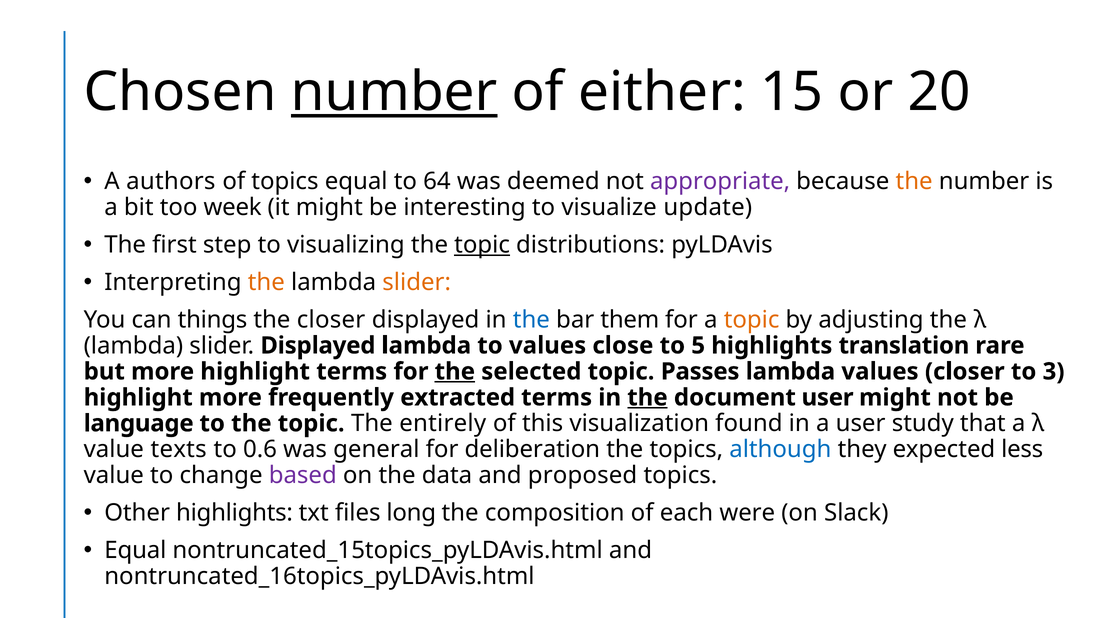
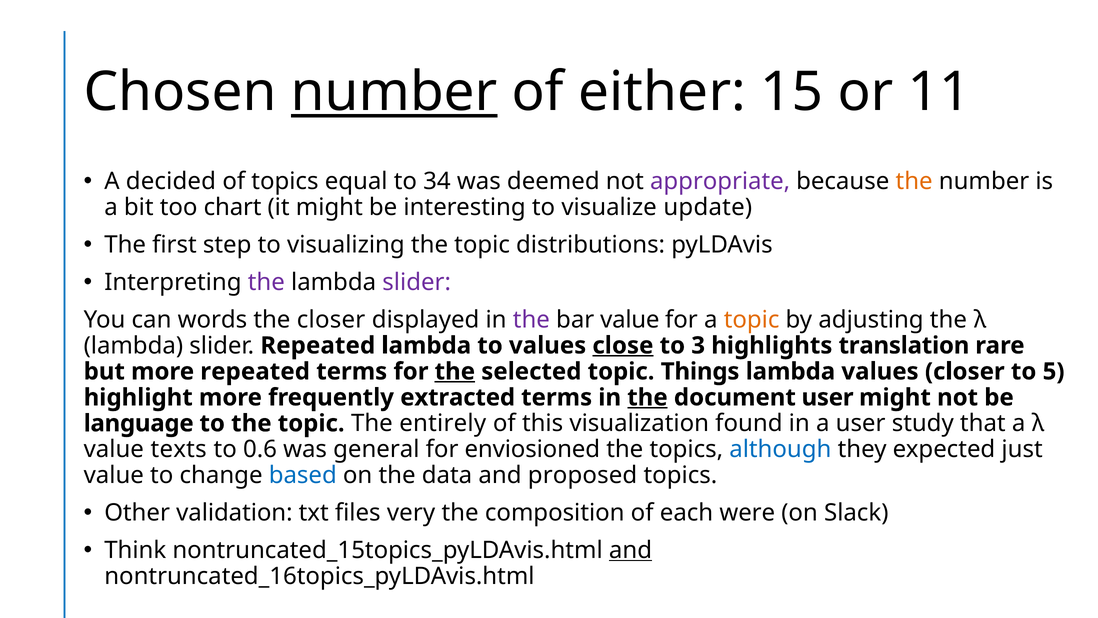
20: 20 -> 11
authors: authors -> decided
64: 64 -> 34
week: week -> chart
topic at (482, 245) underline: present -> none
the at (266, 282) colour: orange -> purple
slider at (417, 282) colour: orange -> purple
things: things -> words
the at (531, 319) colour: blue -> purple
bar them: them -> value
slider Displayed: Displayed -> Repeated
close underline: none -> present
5: 5 -> 3
more highlight: highlight -> repeated
Passes: Passes -> Things
3: 3 -> 5
deliberation: deliberation -> enviosioned
less: less -> just
based colour: purple -> blue
Other highlights: highlights -> validation
long: long -> very
Equal at (135, 550): Equal -> Think
and at (631, 550) underline: none -> present
